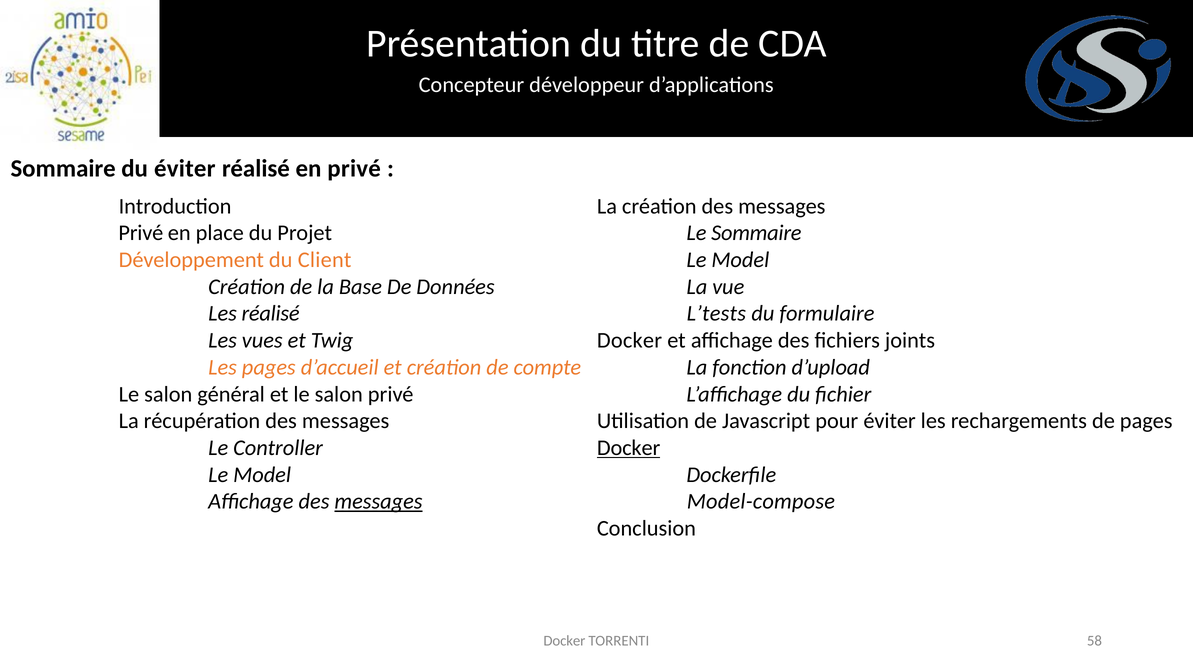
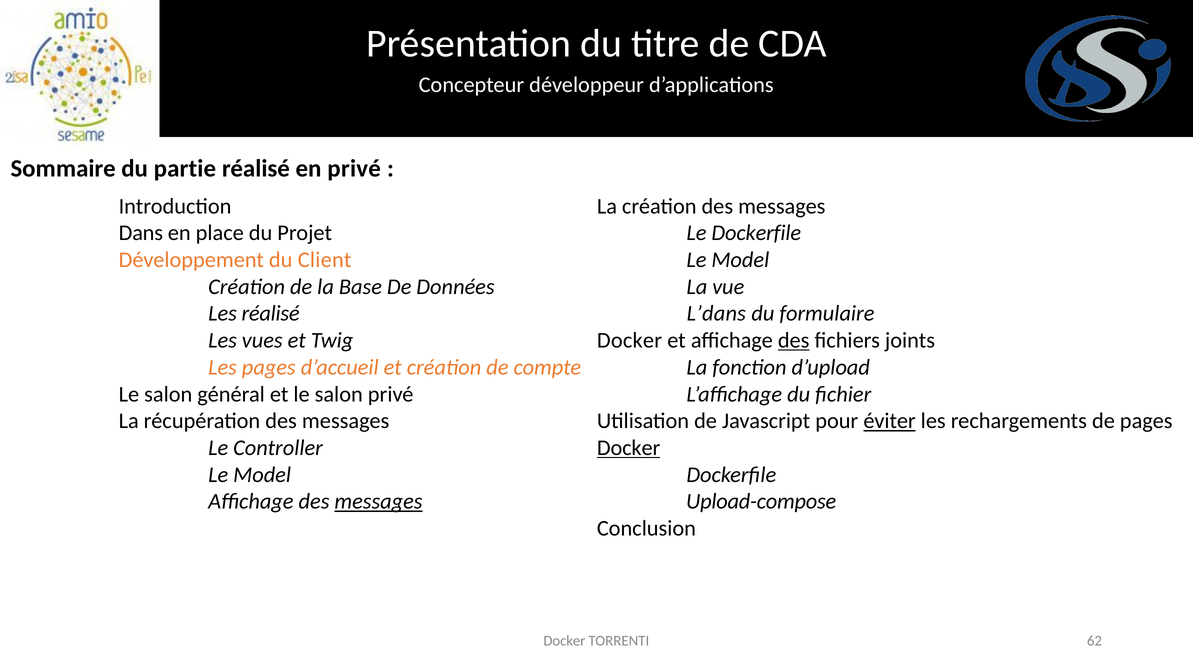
du éviter: éviter -> partie
Privé at (141, 233): Privé -> Dans
Le Sommaire: Sommaire -> Dockerfile
L’tests: L’tests -> L’dans
des at (794, 340) underline: none -> present
éviter at (890, 421) underline: none -> present
Model-compose: Model-compose -> Upload-compose
58: 58 -> 62
